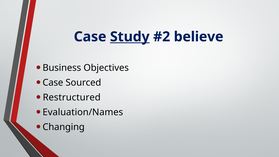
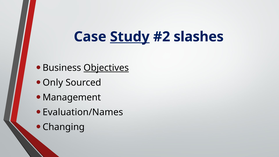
believe: believe -> slashes
Objectives underline: none -> present
Case at (53, 83): Case -> Only
Restructured: Restructured -> Management
